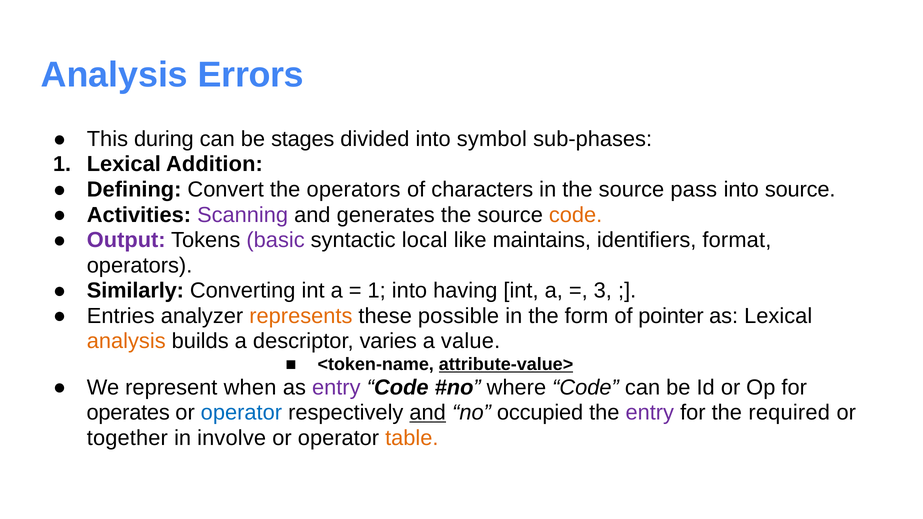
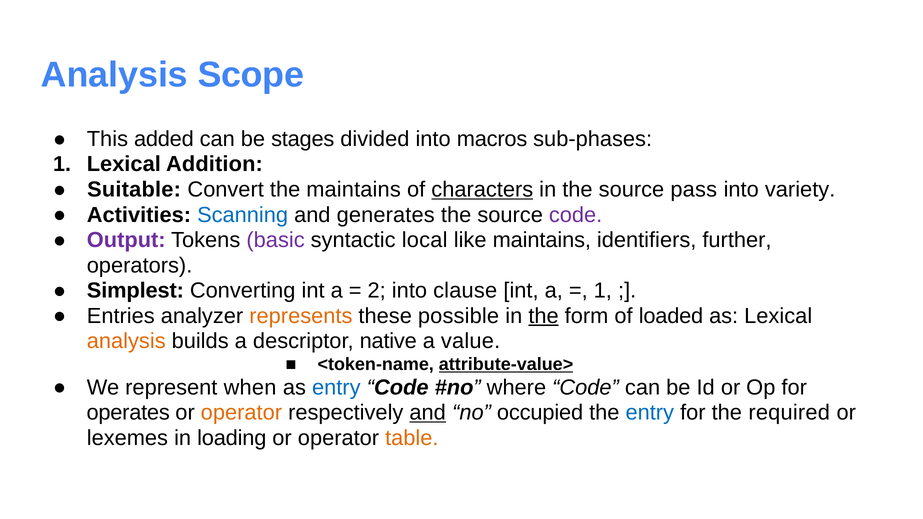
Errors: Errors -> Scope
during: during -> added
symbol: symbol -> macros
Defining: Defining -> Suitable
the operators: operators -> maintains
characters underline: none -> present
into source: source -> variety
Scanning colour: purple -> blue
code at (576, 215) colour: orange -> purple
format: format -> further
Similarly: Similarly -> Simplest
1 at (377, 291): 1 -> 2
having: having -> clause
3 at (603, 291): 3 -> 1
the at (544, 316) underline: none -> present
pointer: pointer -> loaded
varies: varies -> native
entry at (336, 388) colour: purple -> blue
operator at (241, 413) colour: blue -> orange
entry at (650, 413) colour: purple -> blue
together: together -> lexemes
involve: involve -> loading
